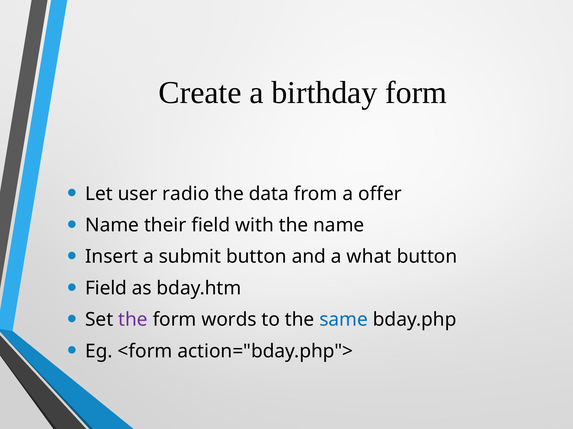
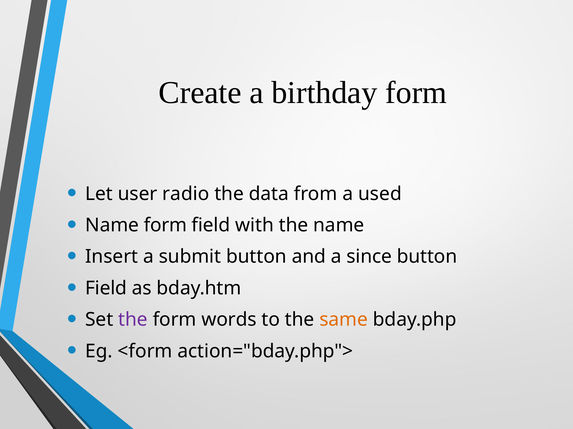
offer: offer -> used
Name their: their -> form
what: what -> since
same colour: blue -> orange
